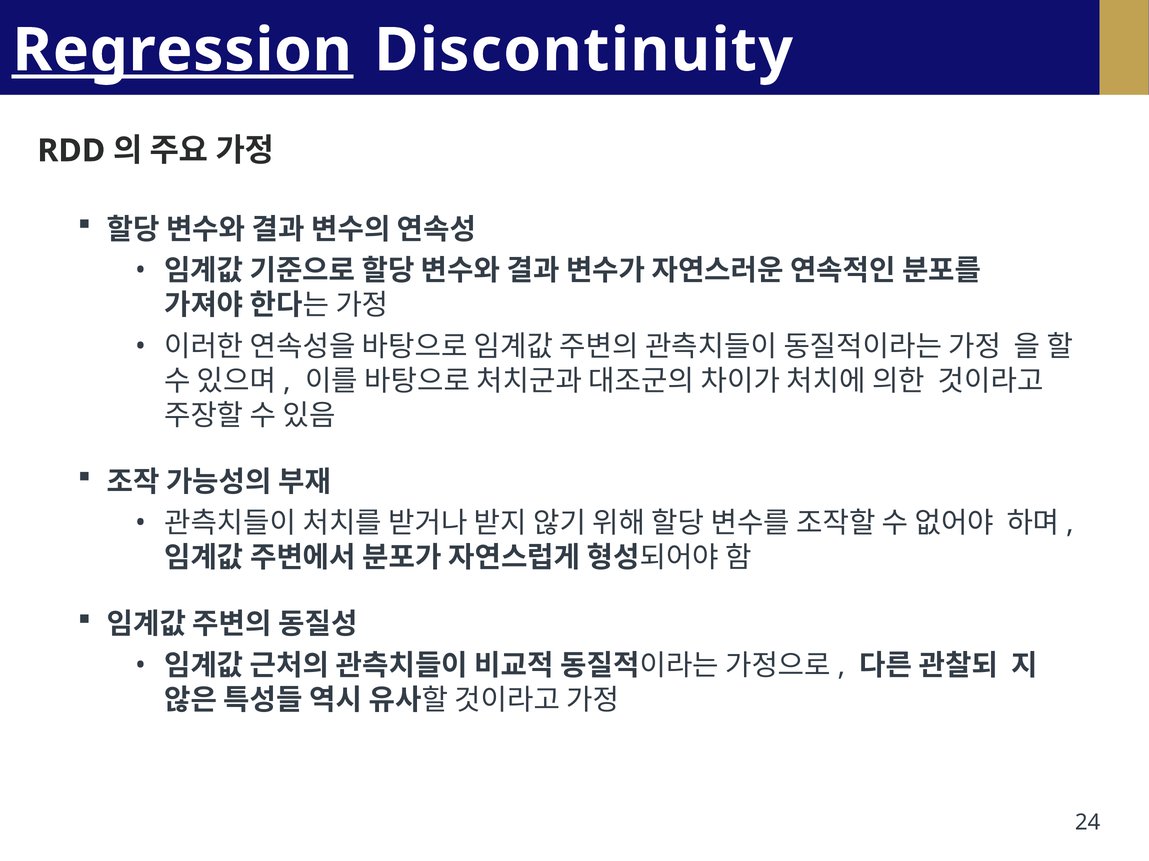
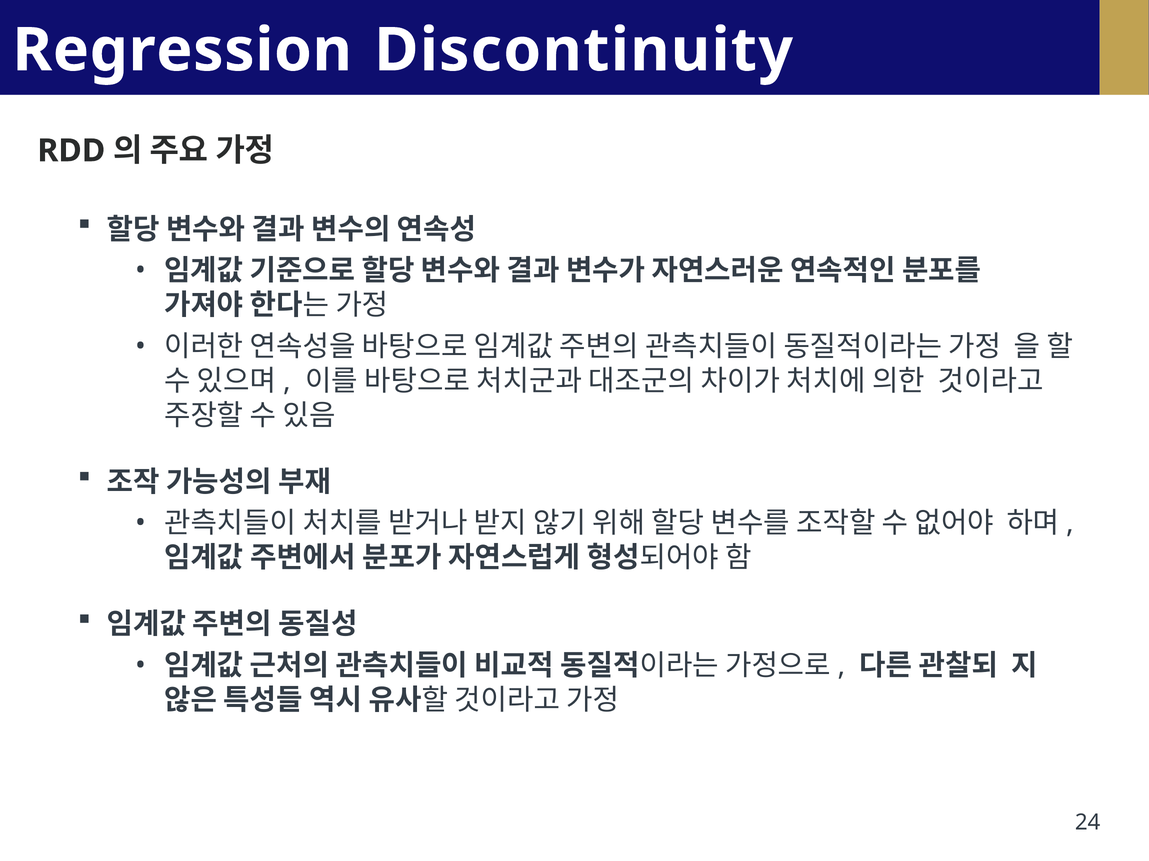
Regression underline: present -> none
